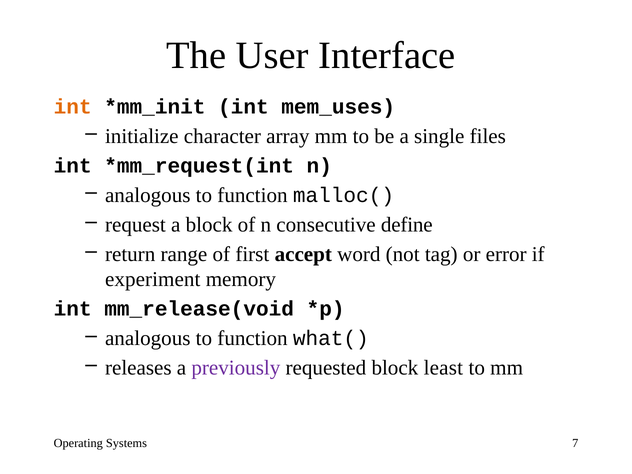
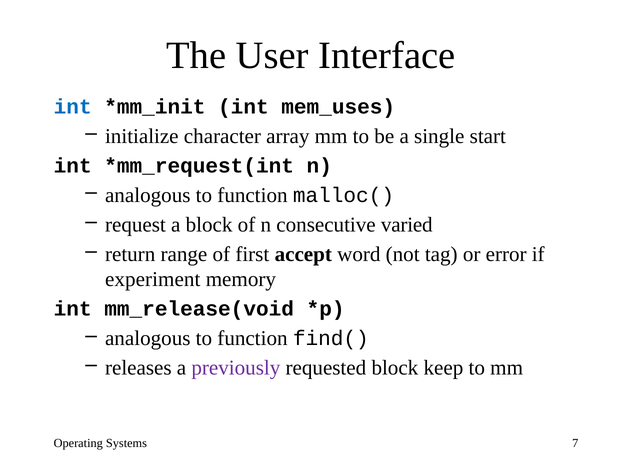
int at (73, 107) colour: orange -> blue
files: files -> start
define: define -> varied
what(: what( -> find(
least: least -> keep
